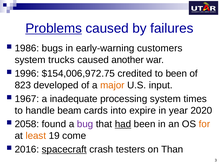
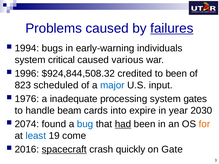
Problems underline: present -> none
failures underline: none -> present
1986: 1986 -> 1994
customers: customers -> individuals
trucks: trucks -> critical
another: another -> various
$154,006,972.75: $154,006,972.75 -> $924,844,508.32
developed: developed -> scheduled
major colour: orange -> blue
1967: 1967 -> 1976
times: times -> gates
2020: 2020 -> 2030
2058: 2058 -> 2074
bug colour: purple -> blue
least colour: orange -> blue
testers: testers -> quickly
Than: Than -> Gate
